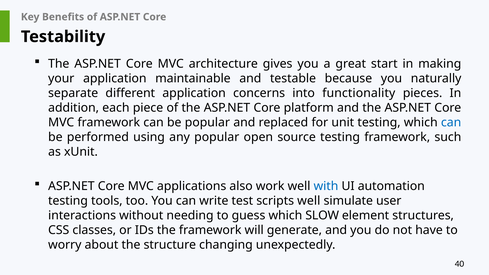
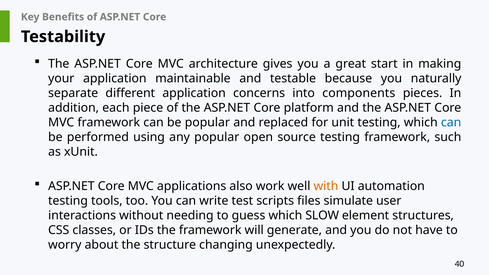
functionality: functionality -> components
with colour: blue -> orange
scripts well: well -> files
